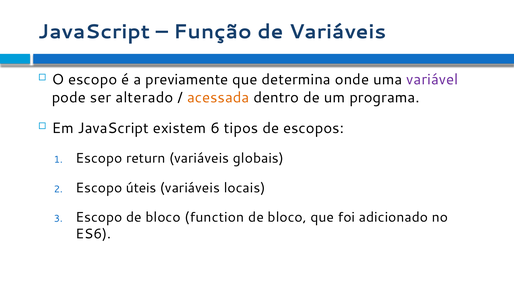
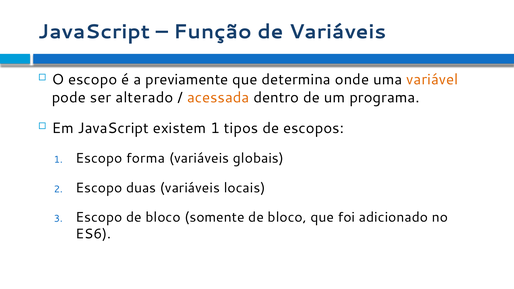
variável colour: purple -> orange
existem 6: 6 -> 1
return: return -> forma
úteis: úteis -> duas
function: function -> somente
